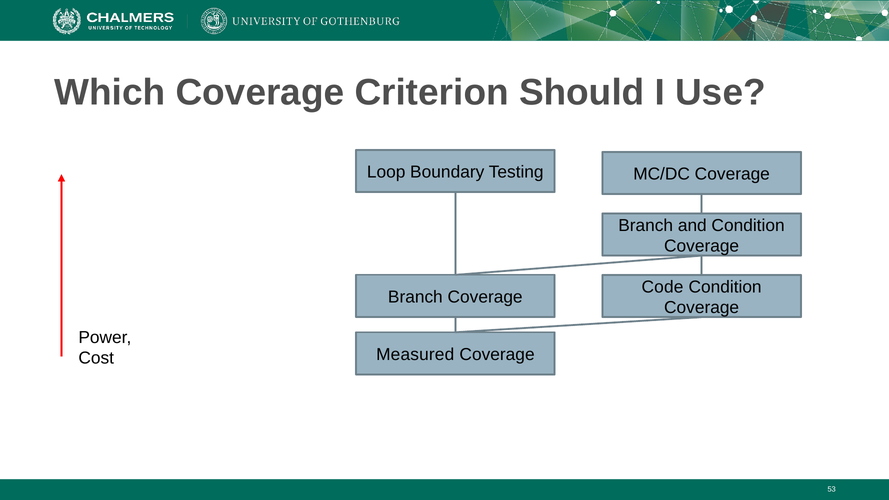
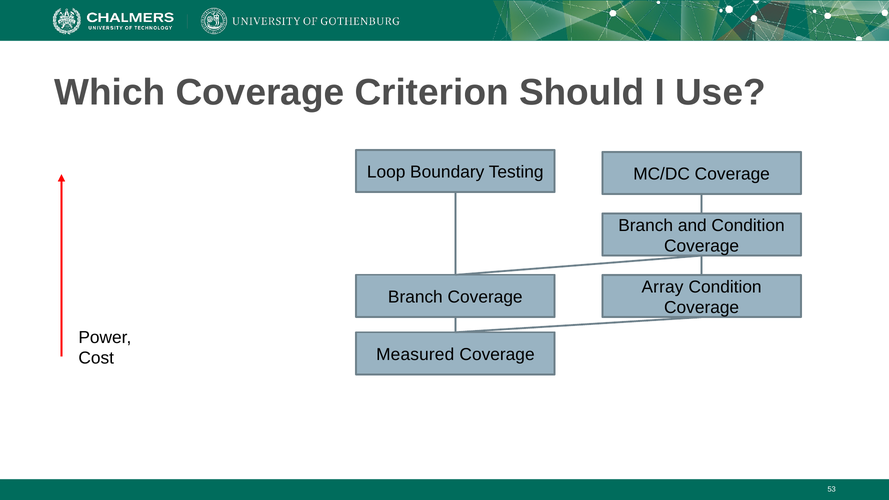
Code: Code -> Array
